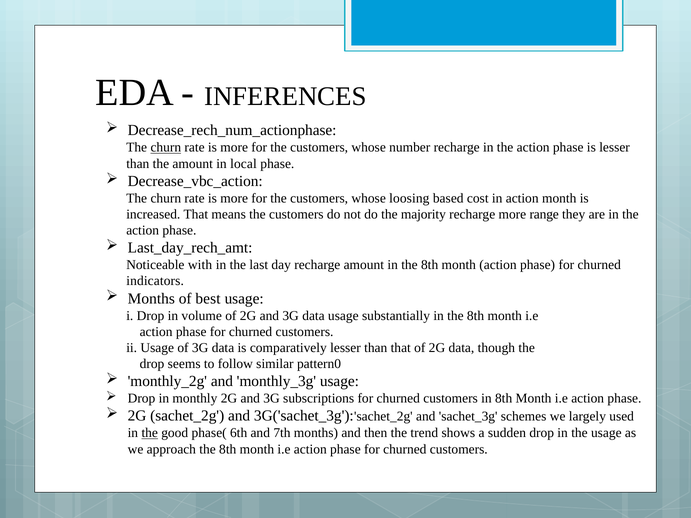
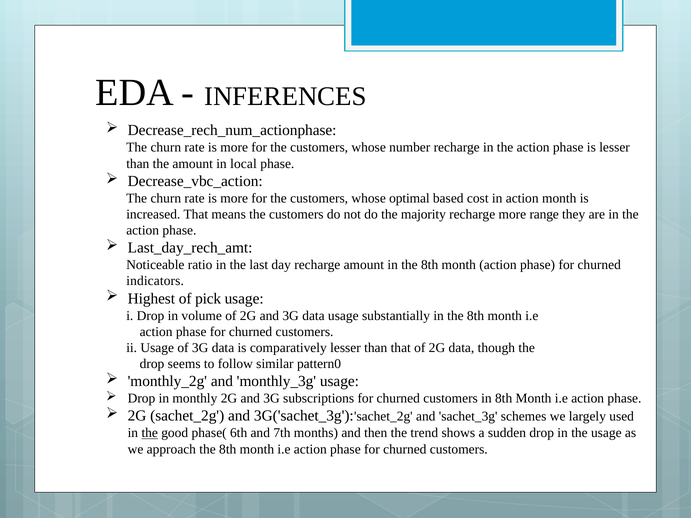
churn at (166, 148) underline: present -> none
loosing: loosing -> optimal
with: with -> ratio
Months at (151, 299): Months -> Highest
best: best -> pick
